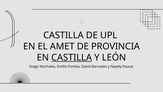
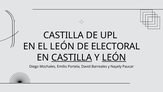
EL AMET: AMET -> LEÓN
PROVINCIA: PROVINCIA -> ELECTORAL
LEÓN at (114, 57) underline: none -> present
